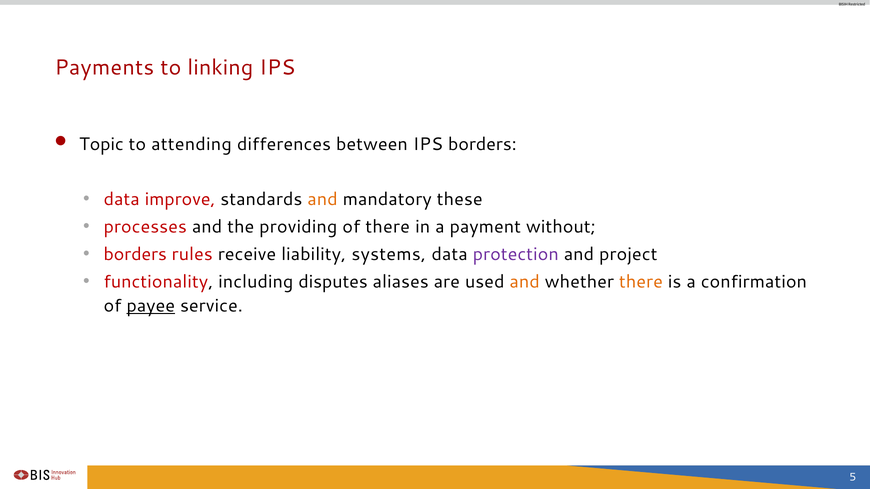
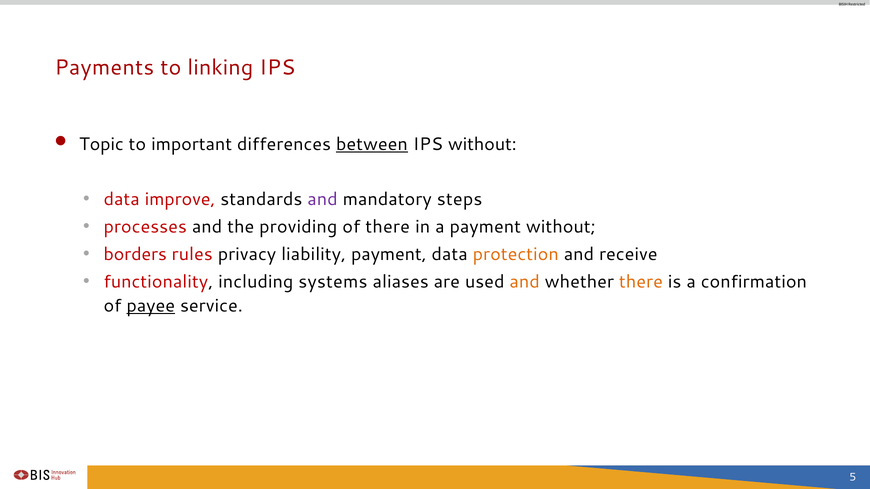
attending: attending -> important
between underline: none -> present
IPS borders: borders -> without
and at (323, 199) colour: orange -> purple
these: these -> steps
receive: receive -> privacy
liability systems: systems -> payment
protection colour: purple -> orange
project: project -> receive
disputes: disputes -> systems
